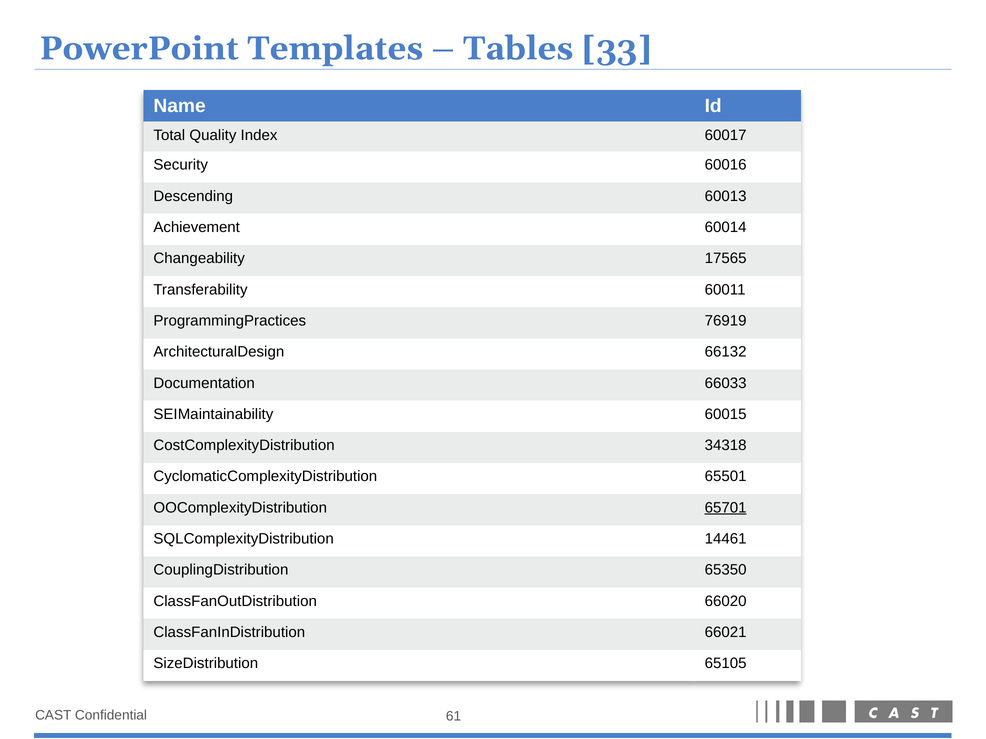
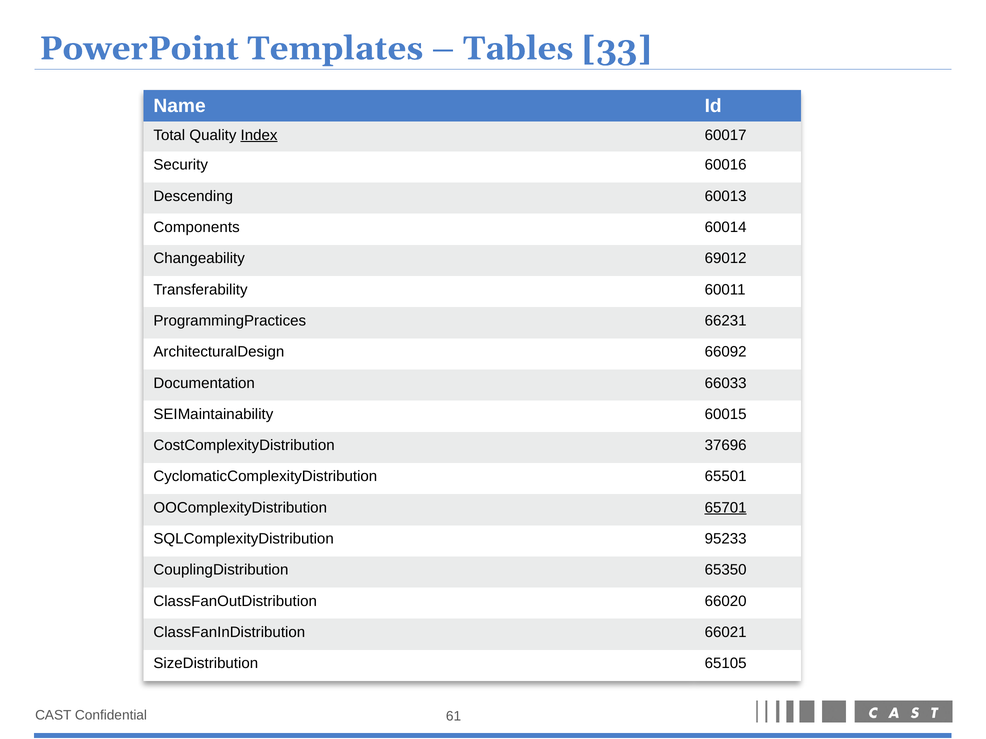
Index underline: none -> present
Achievement: Achievement -> Components
17565: 17565 -> 69012
76919: 76919 -> 66231
66132: 66132 -> 66092
34318: 34318 -> 37696
14461: 14461 -> 95233
